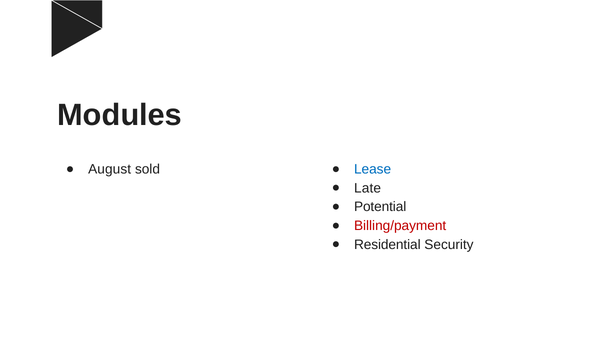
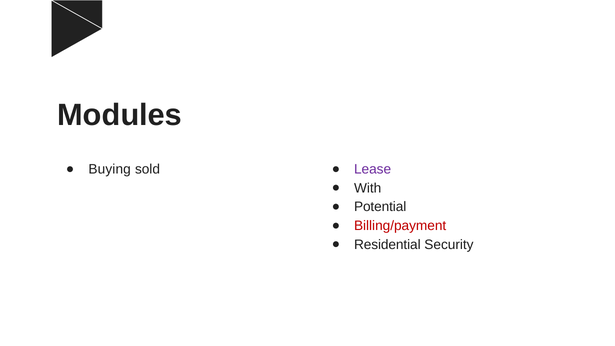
August: August -> Buying
Lease colour: blue -> purple
Late: Late -> With
